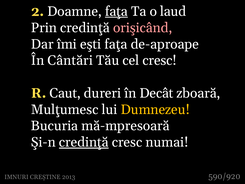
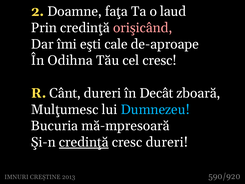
faţa at (116, 11) underline: present -> none
eşti faţa: faţa -> cale
Cântări: Cântări -> Odihna
Caut: Caut -> Cânt
Dumnezeu colour: yellow -> light blue
cresc numai: numai -> dureri
